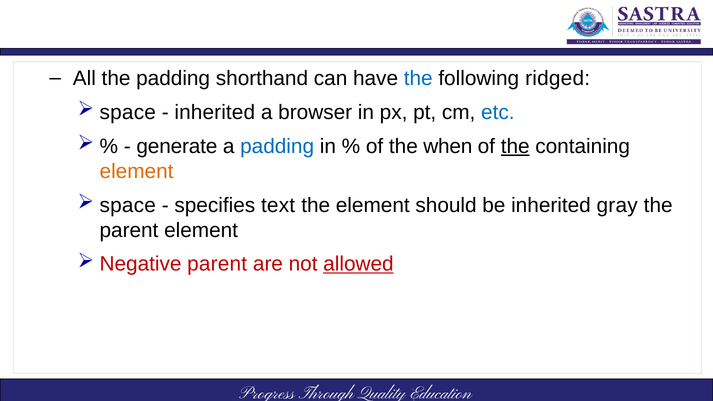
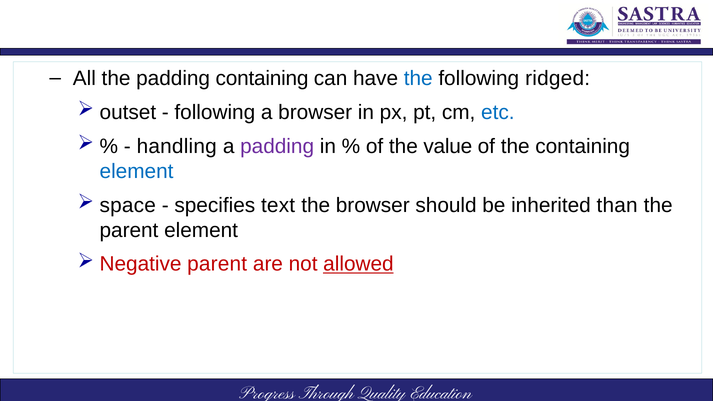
padding shorthand: shorthand -> containing
space at (128, 112): space -> outset
inherited at (215, 112): inherited -> following
generate: generate -> handling
padding at (277, 146) colour: blue -> purple
when: when -> value
the at (515, 146) underline: present -> none
element at (137, 171) colour: orange -> blue
the element: element -> browser
gray: gray -> than
